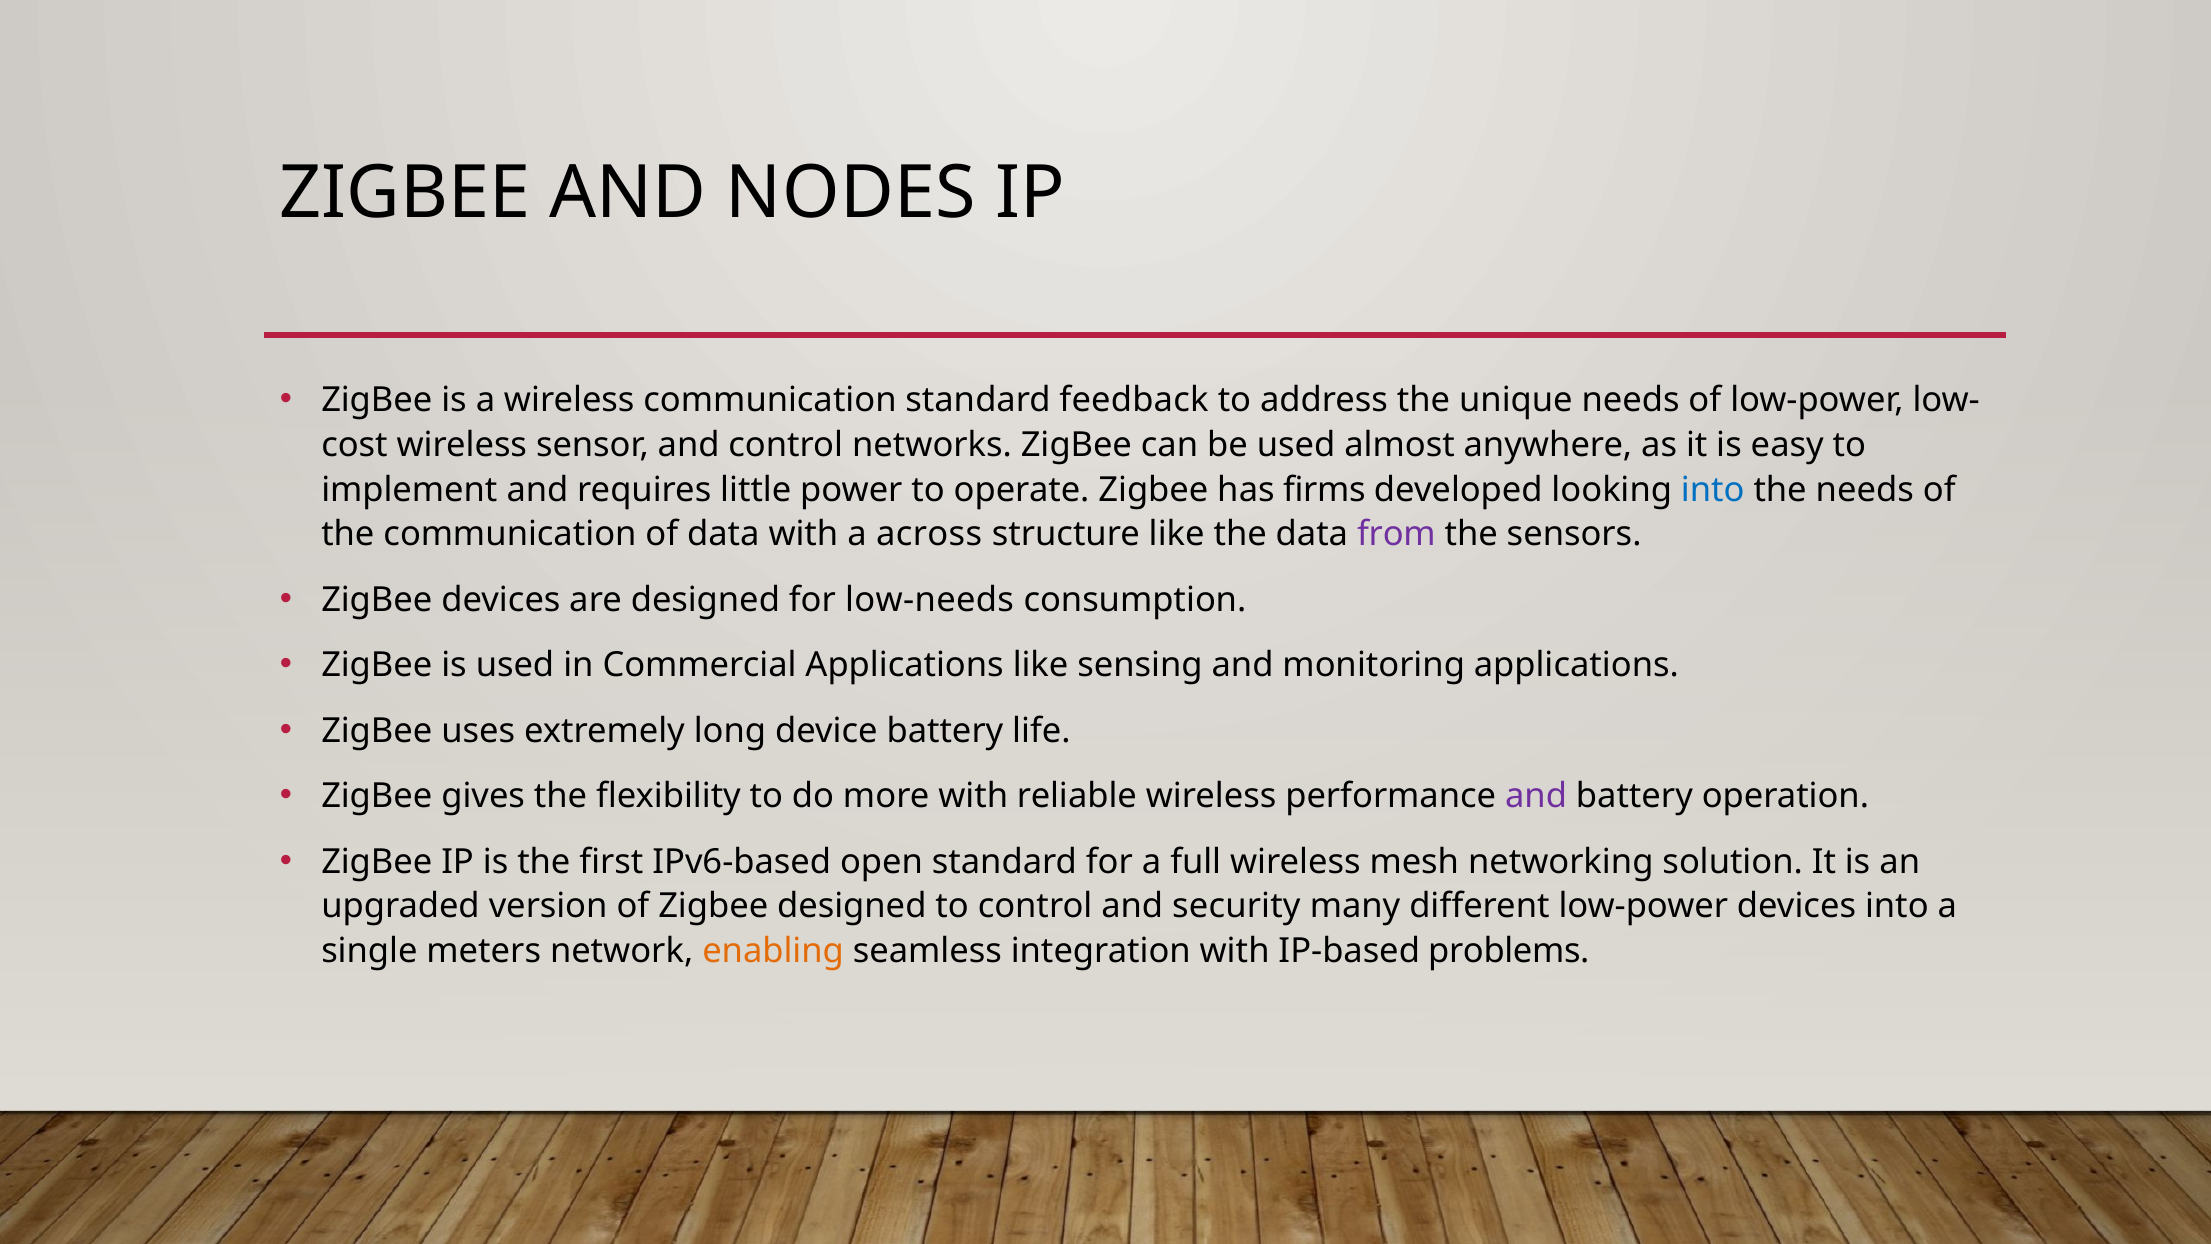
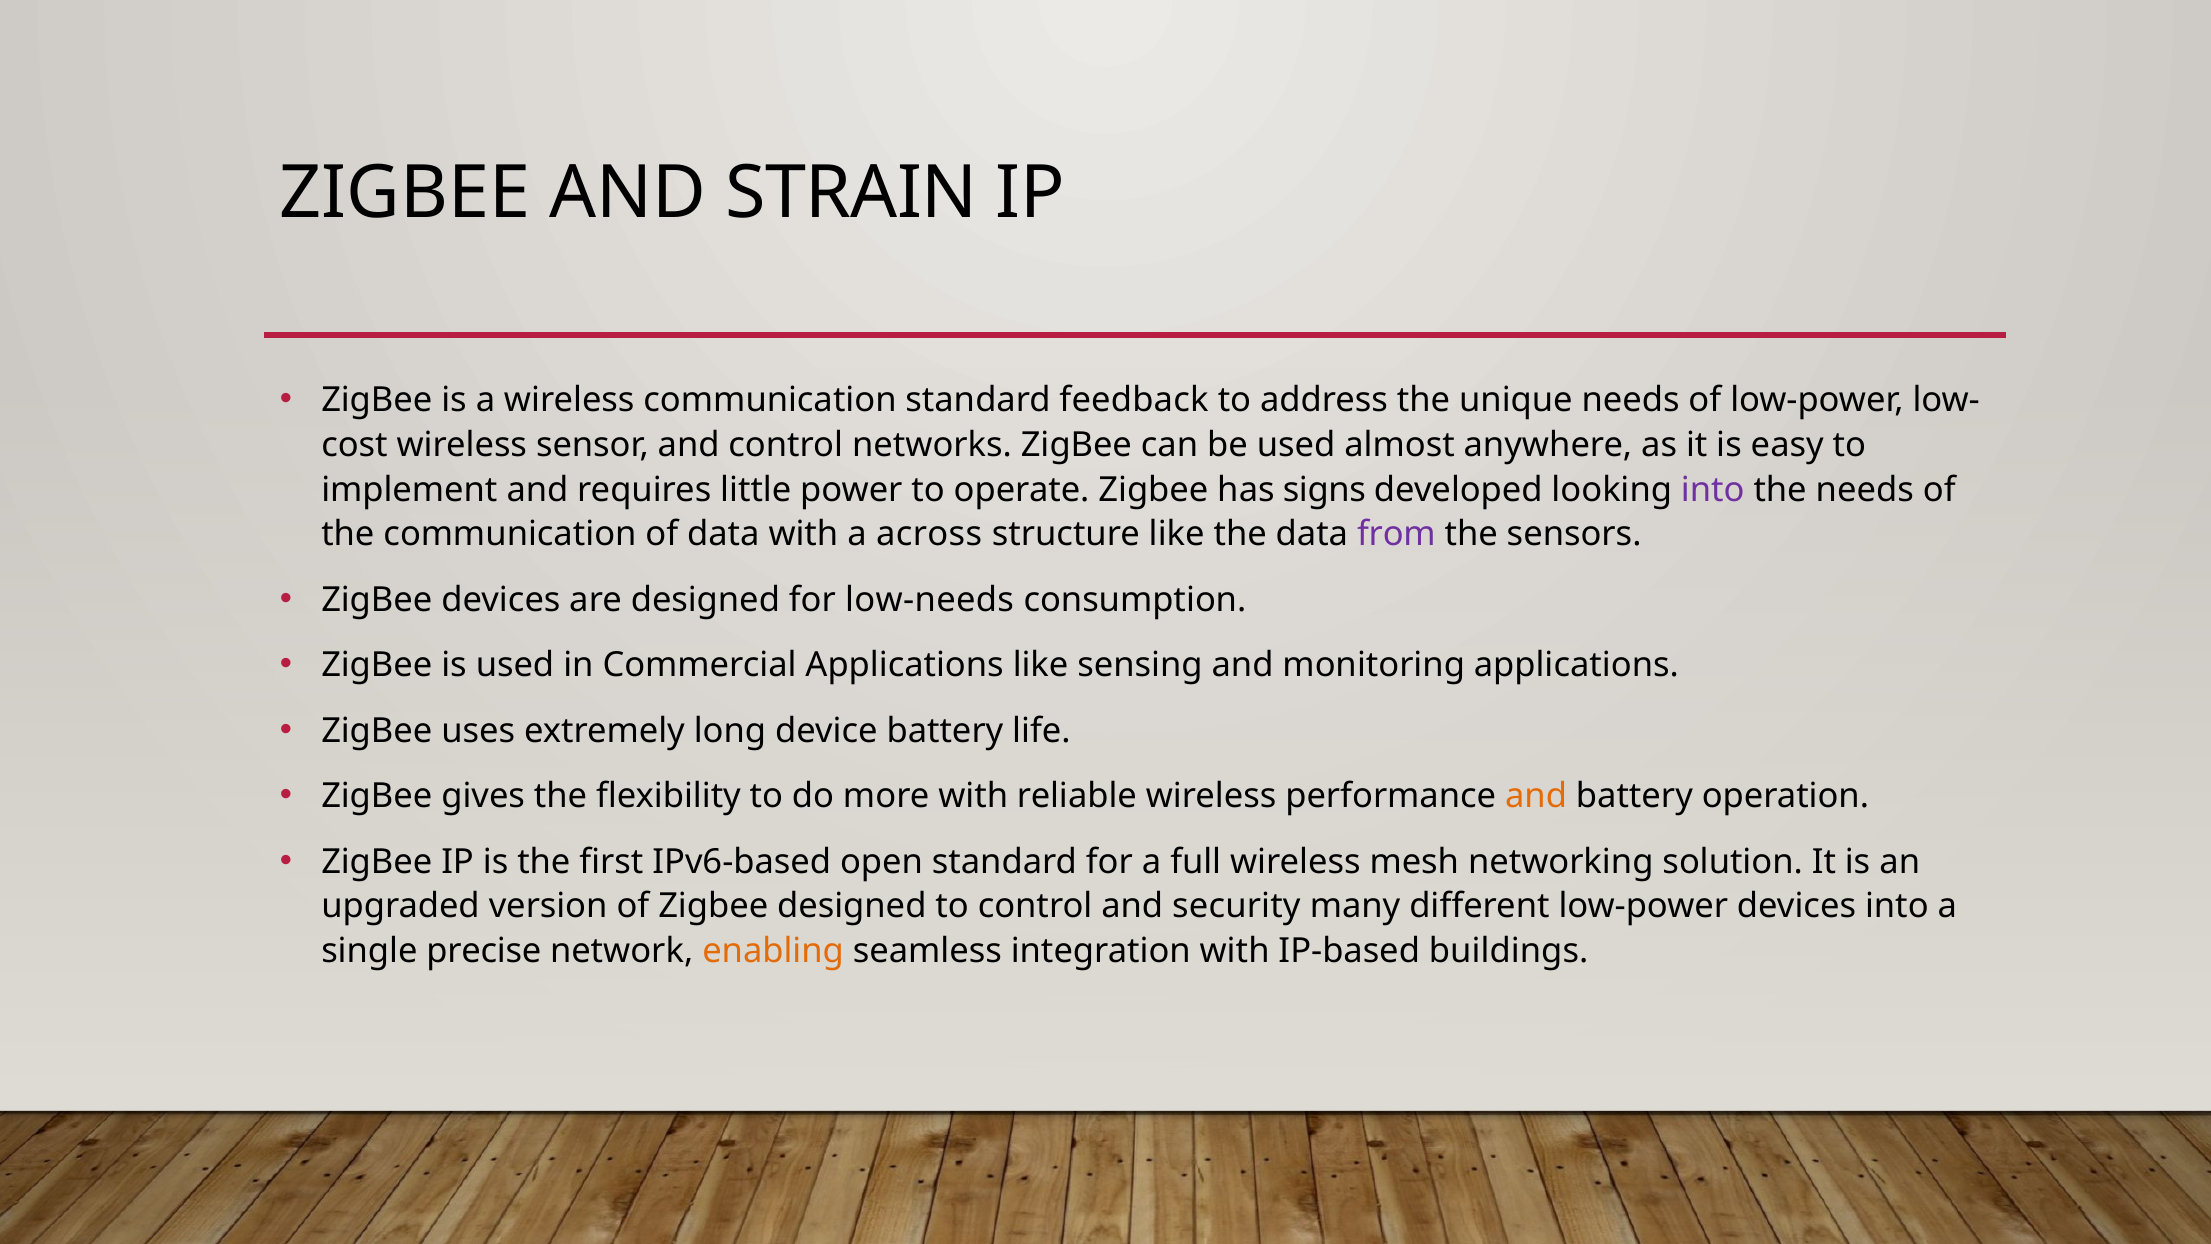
NODES: NODES -> STRAIN
firms: firms -> signs
into at (1713, 490) colour: blue -> purple
and at (1536, 796) colour: purple -> orange
meters: meters -> precise
problems: problems -> buildings
